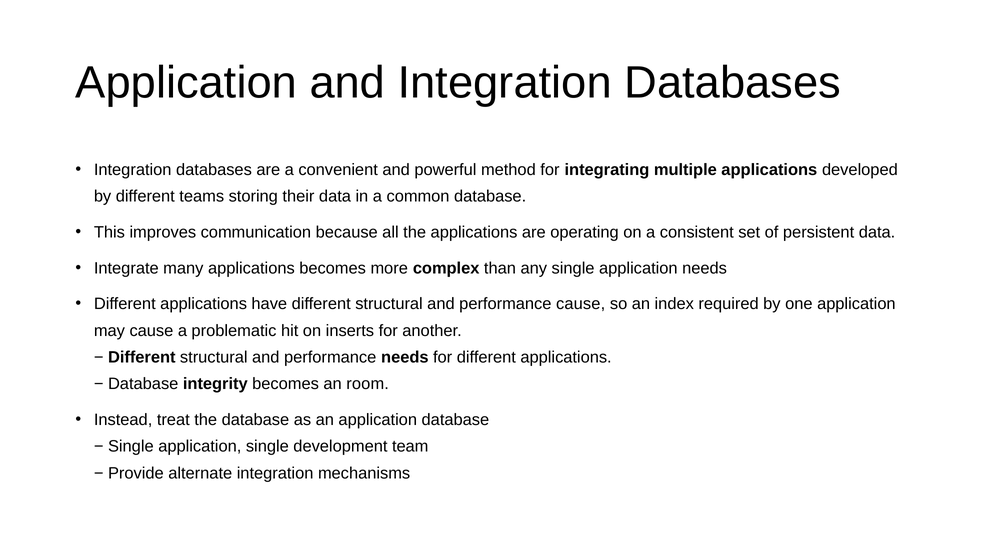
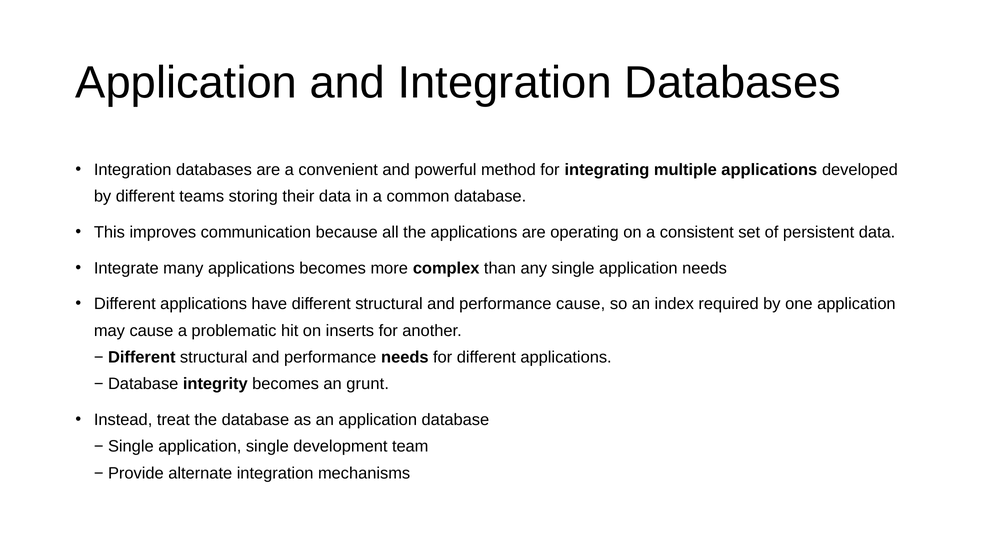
room: room -> grunt
